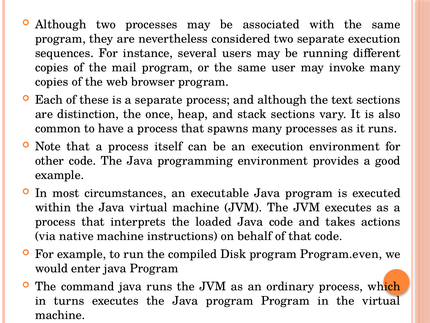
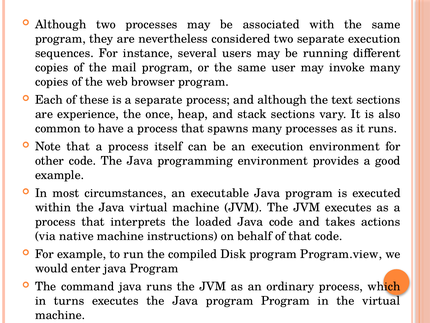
distinction: distinction -> experience
Program.even: Program.even -> Program.view
